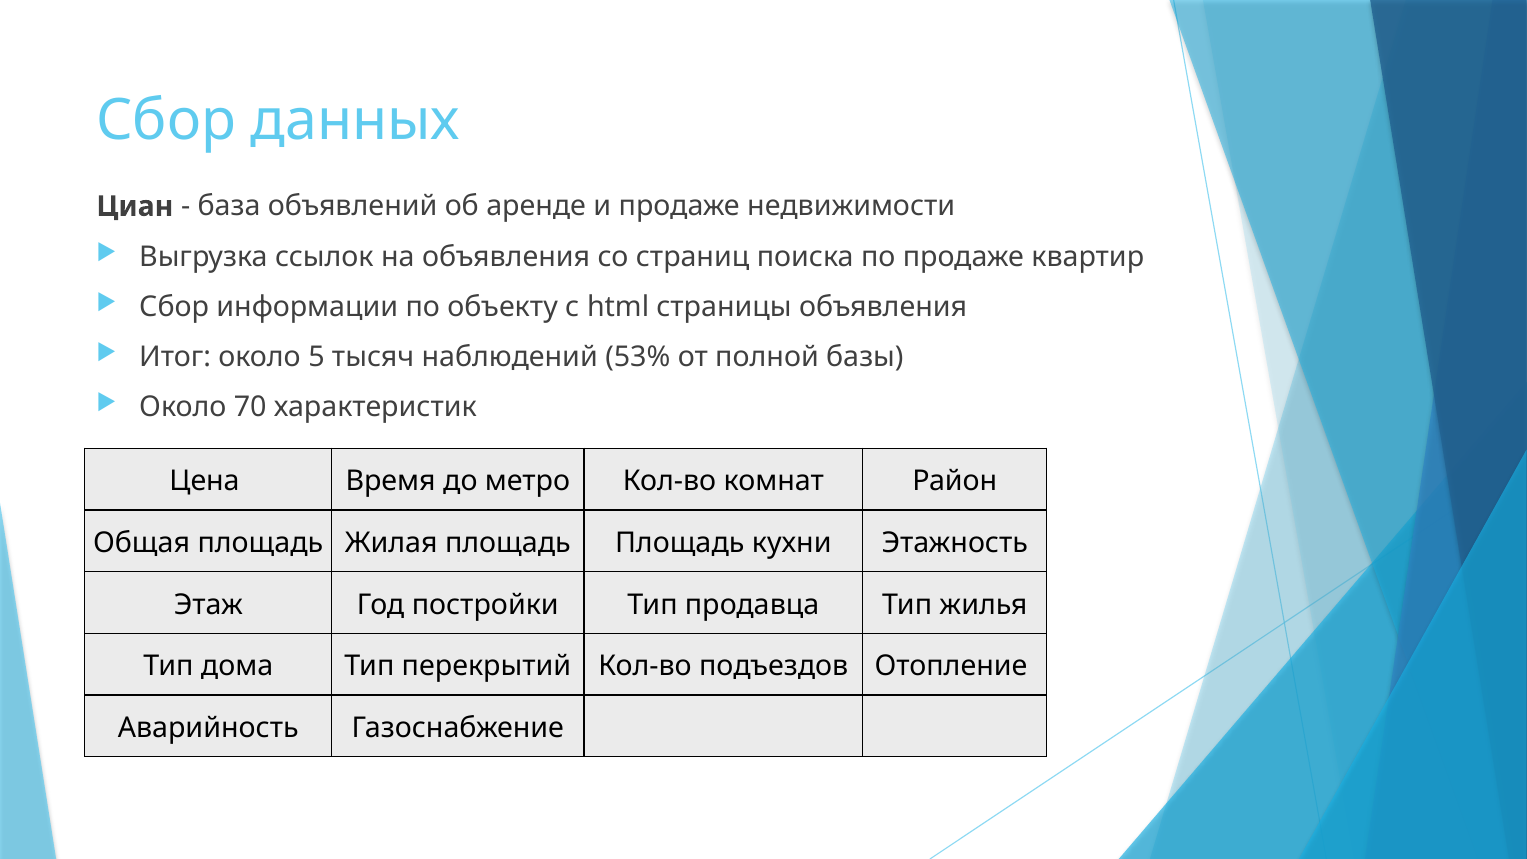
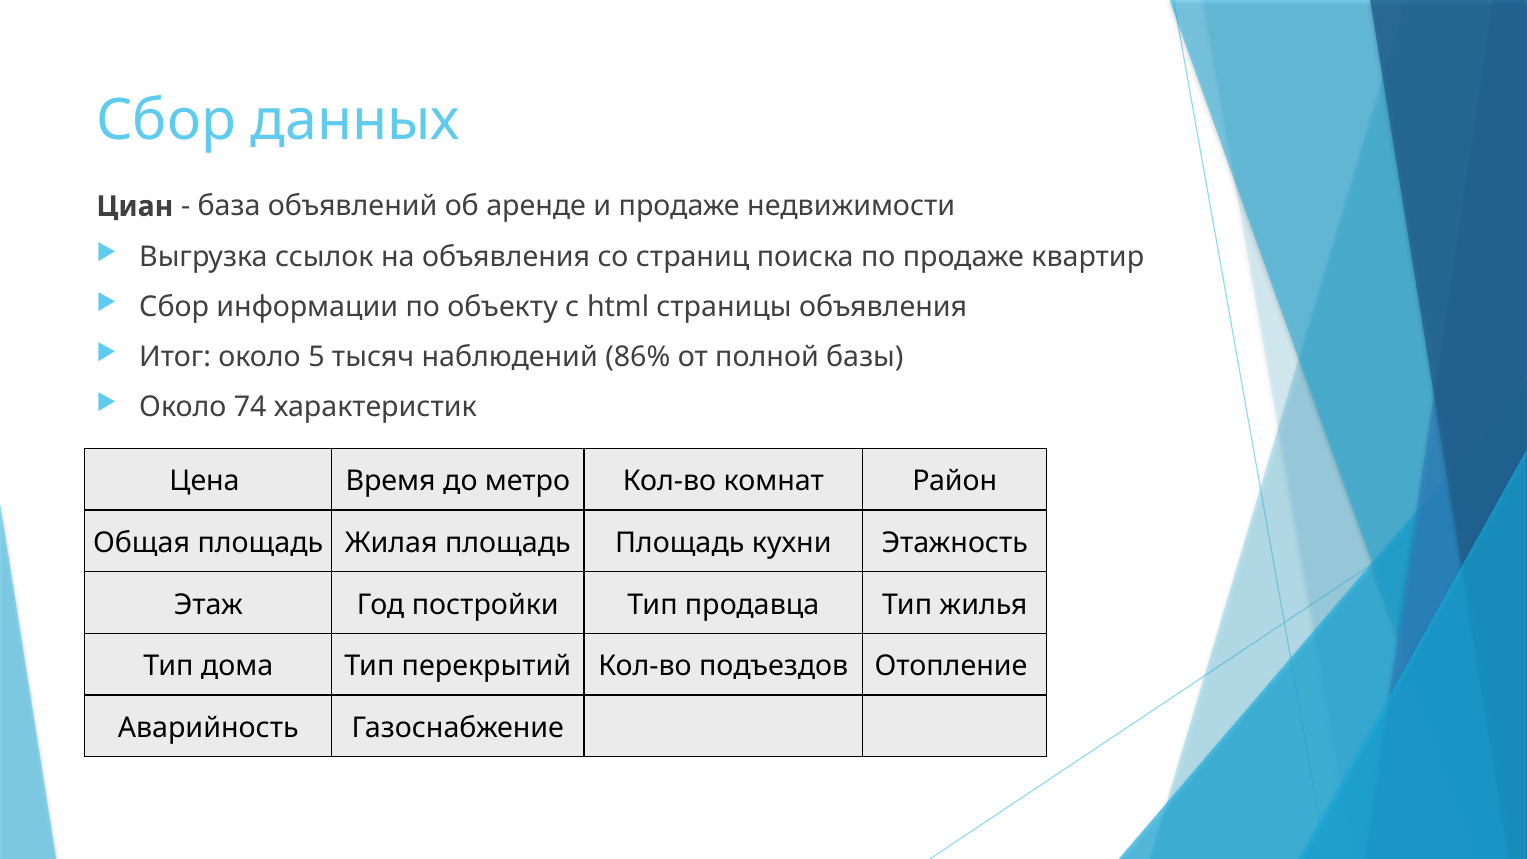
53%: 53% -> 86%
70: 70 -> 74
